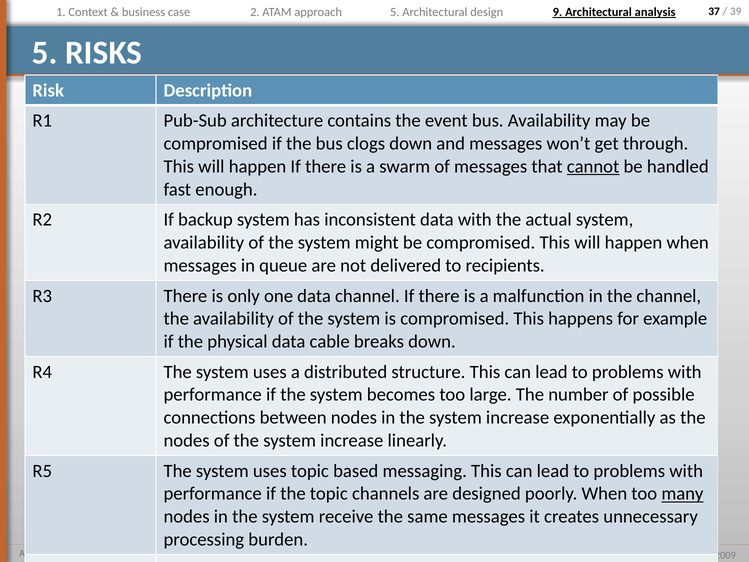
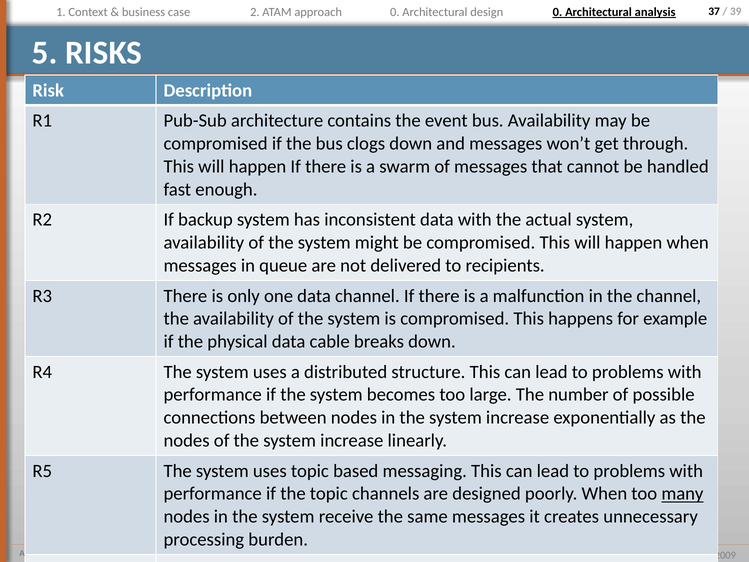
approach 5: 5 -> 0
design 9: 9 -> 0
cannot at (593, 166) underline: present -> none
